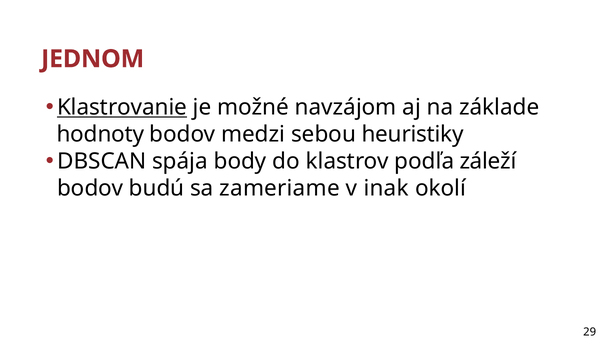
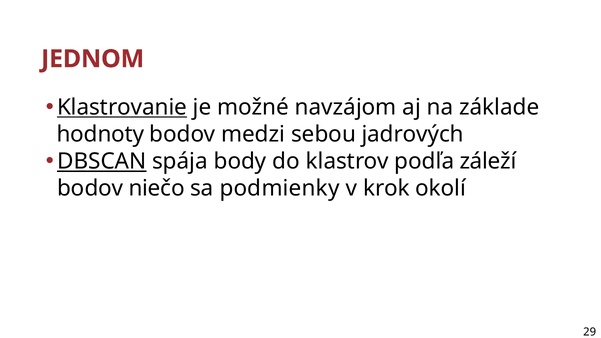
heuristiky: heuristiky -> jadrových
DBSCAN underline: none -> present
budú: budú -> niečo
zameriame: zameriame -> podmienky
inak: inak -> krok
